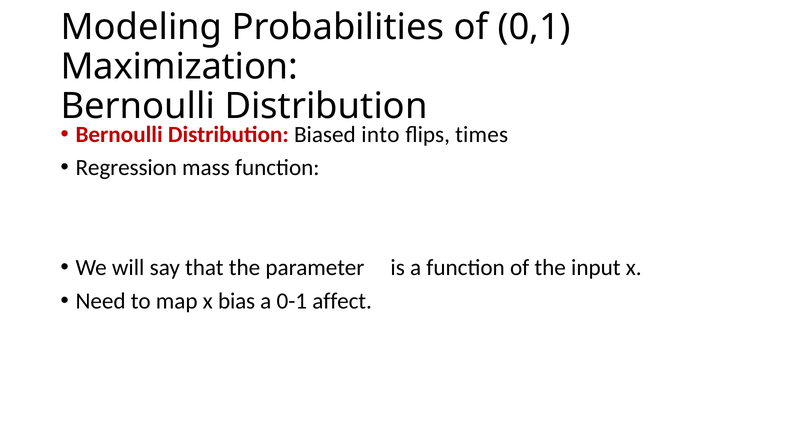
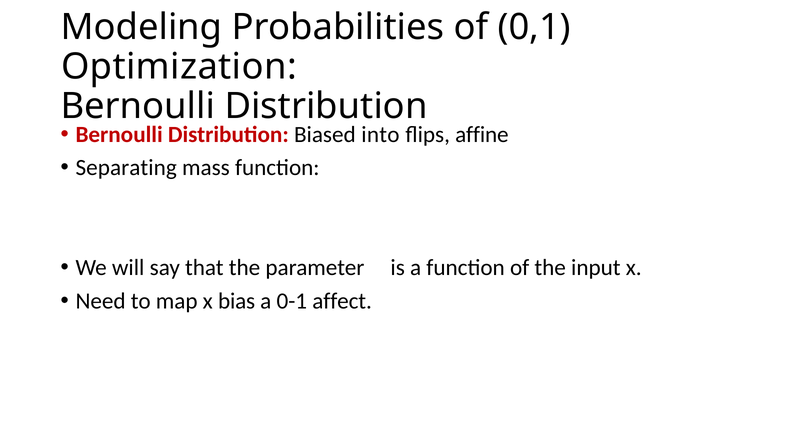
Maximization: Maximization -> Optimization
times: times -> affine
Regression: Regression -> Separating
